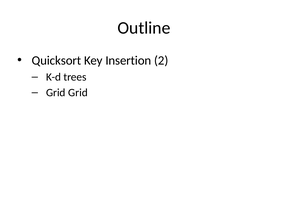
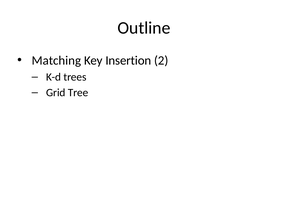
Quicksort: Quicksort -> Matching
Grid Grid: Grid -> Tree
